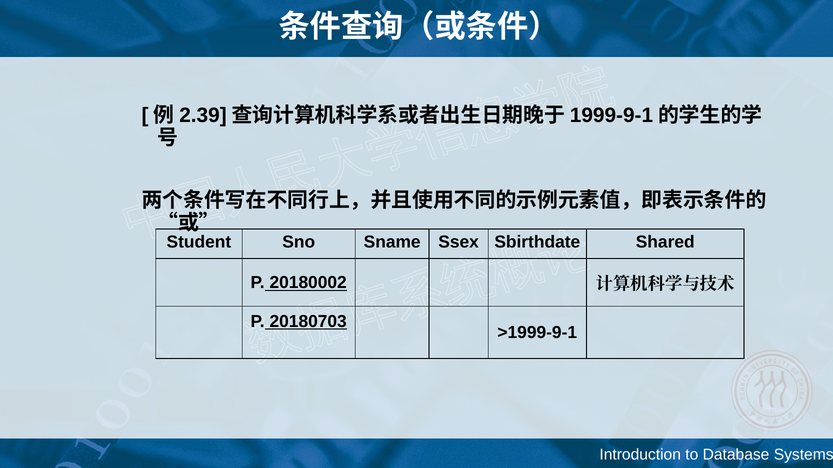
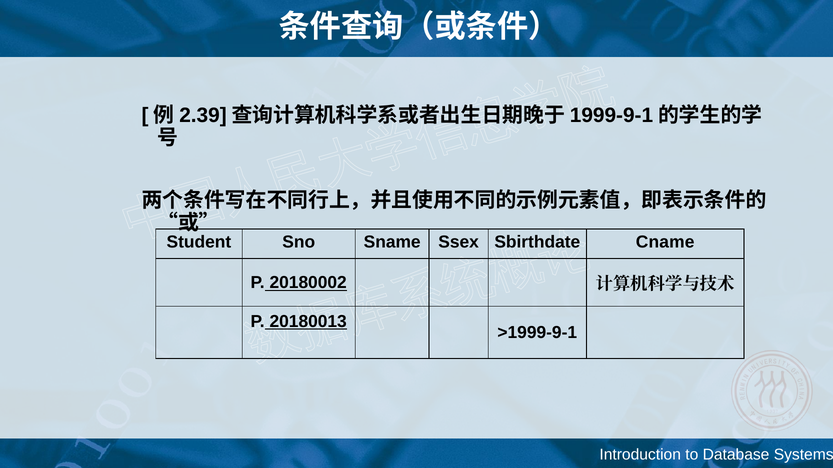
Shared: Shared -> Cname
20180703: 20180703 -> 20180013
